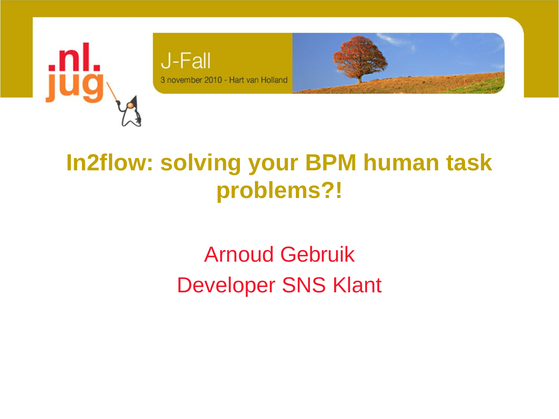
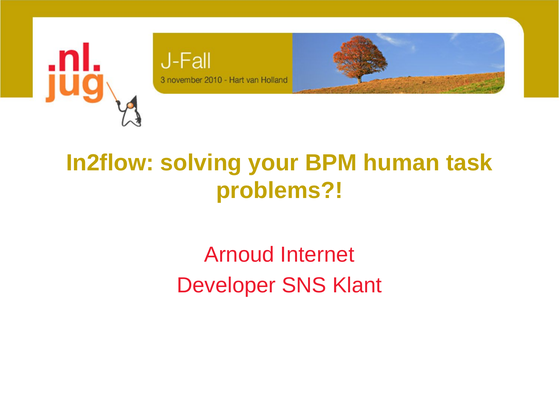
Gebruik: Gebruik -> Internet
